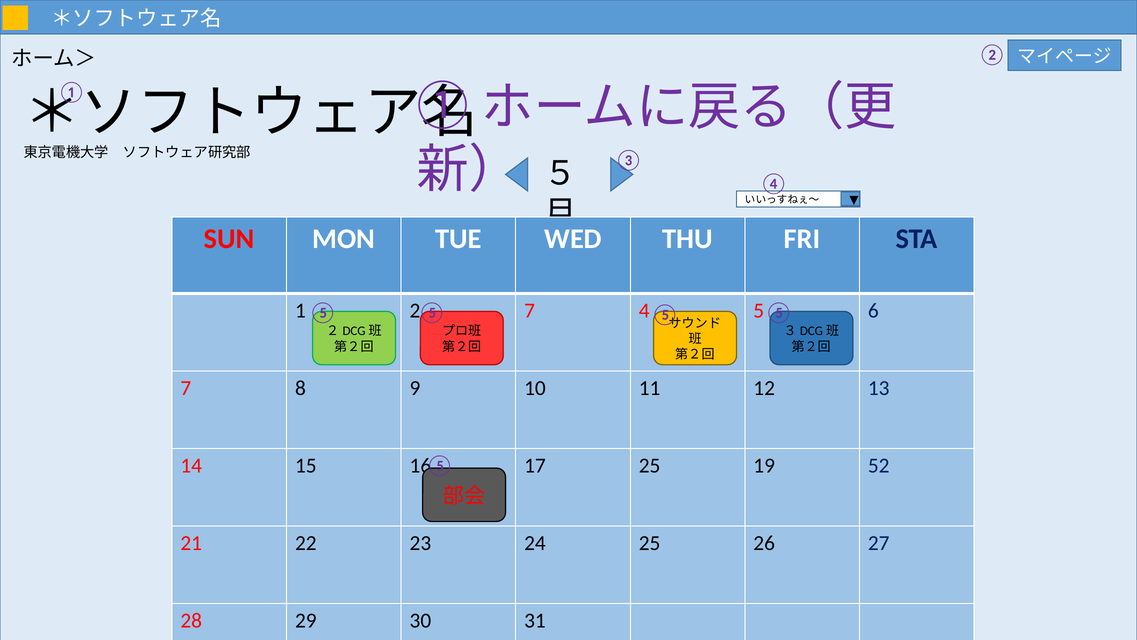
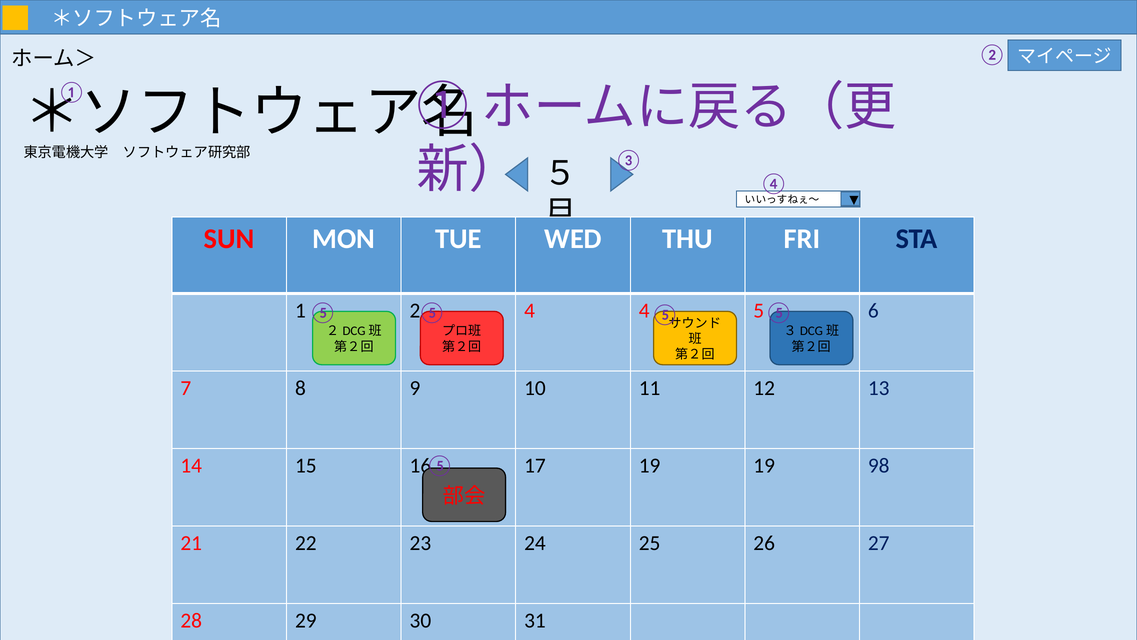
2 7: 7 -> 4
17 25: 25 -> 19
52: 52 -> 98
